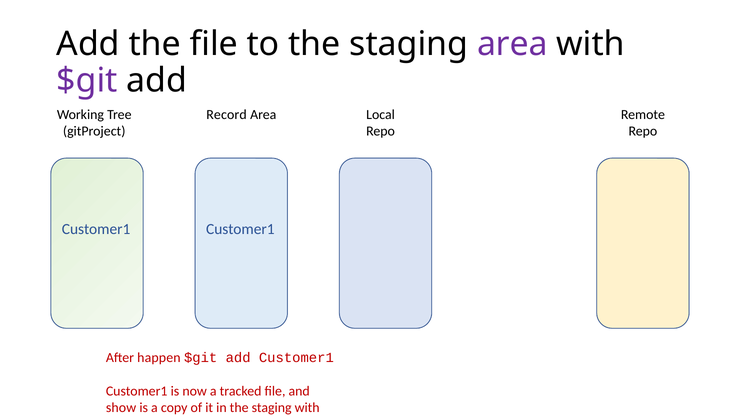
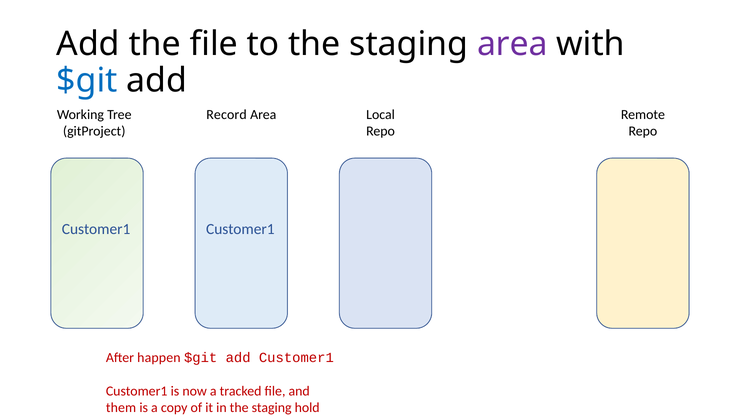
$git at (87, 80) colour: purple -> blue
show: show -> them
staging with: with -> hold
